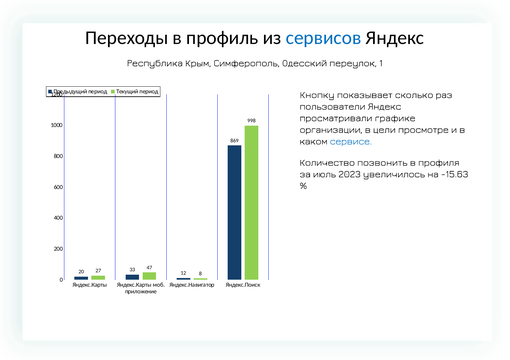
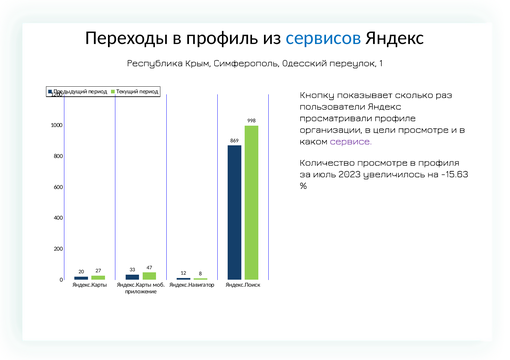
графике: графике -> профиле
сервисе colour: blue -> purple
Количество позвонить: позвонить -> просмотре
